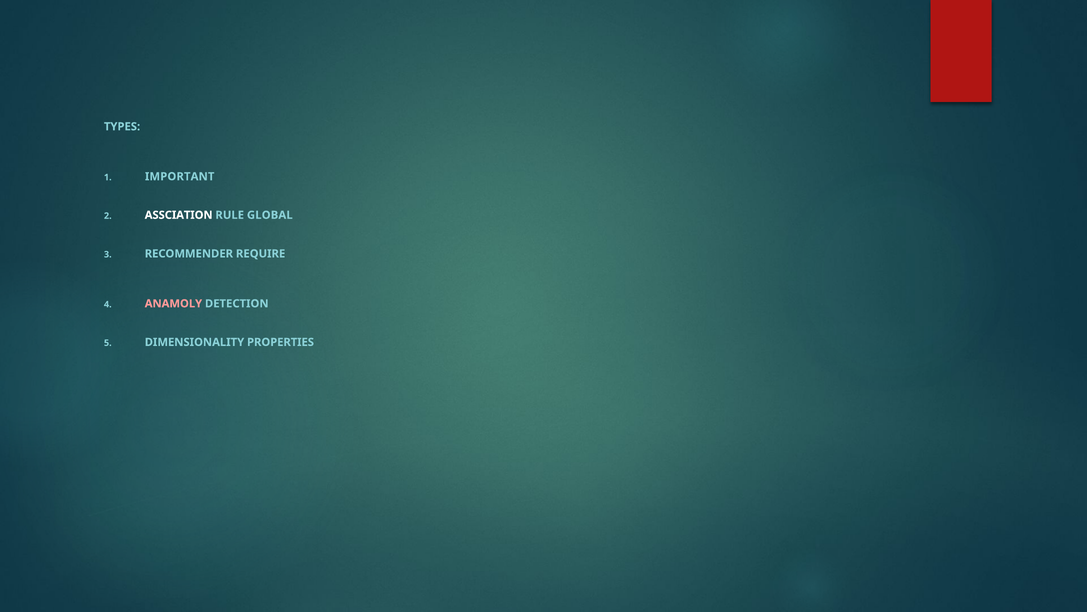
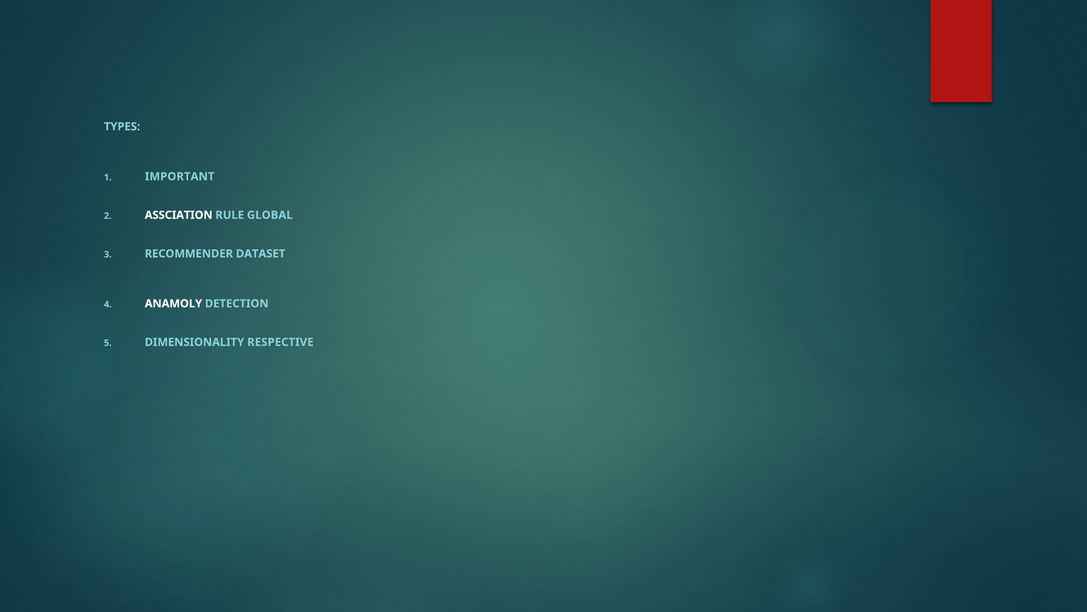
REQUIRE: REQUIRE -> DATASET
ANAMOLY colour: pink -> white
PROPERTIES: PROPERTIES -> RESPECTIVE
